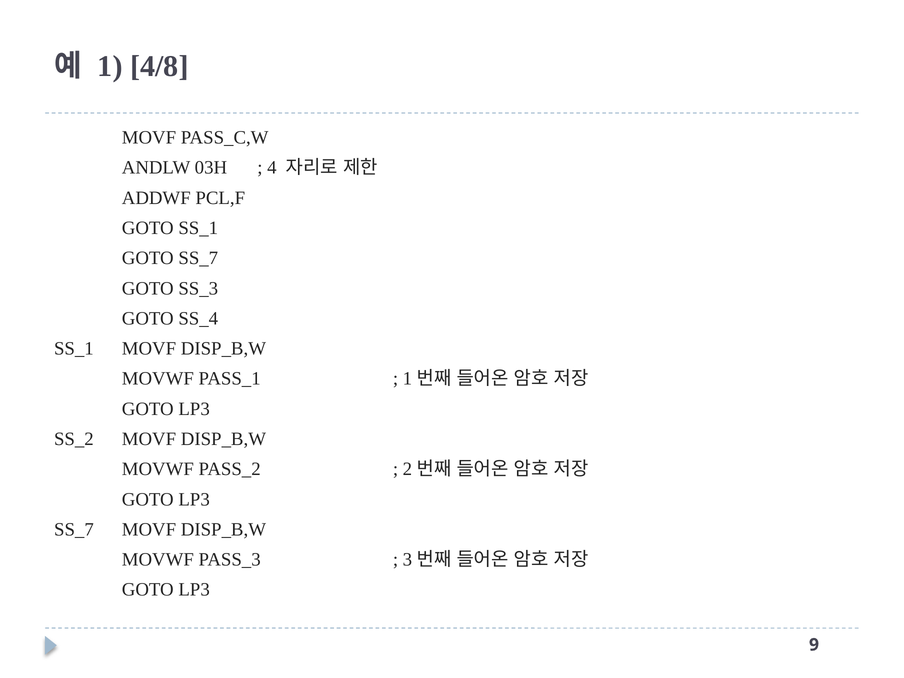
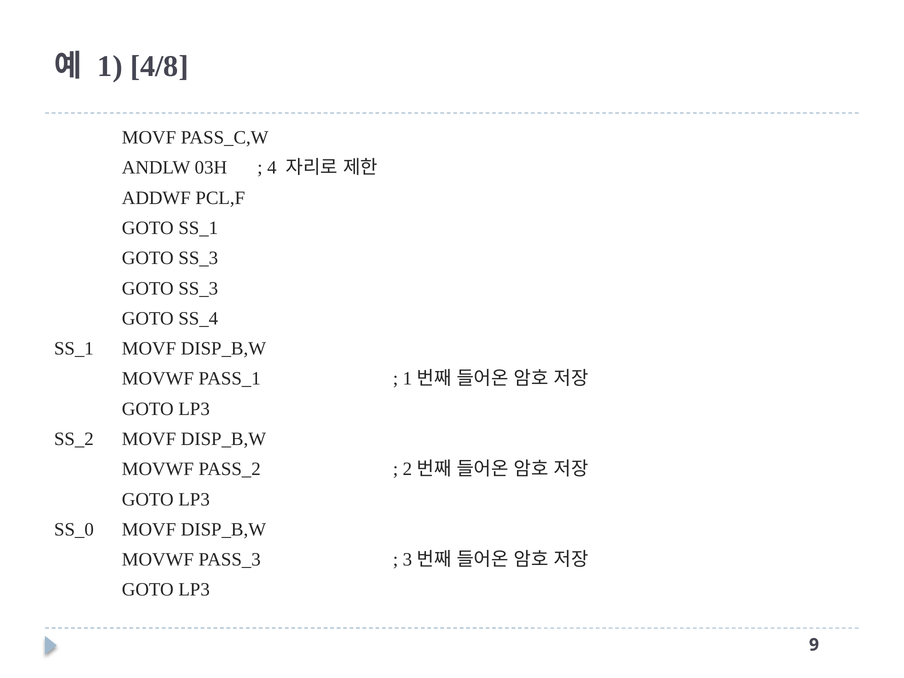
SS_7 at (198, 258): SS_7 -> SS_3
SS_7 at (74, 529): SS_7 -> SS_0
